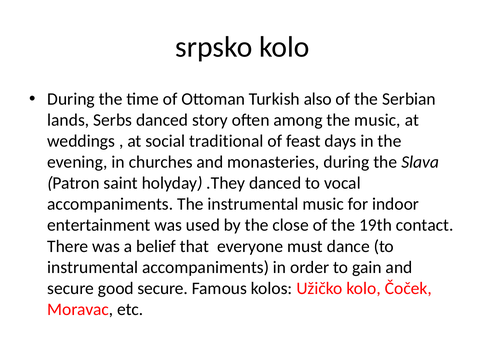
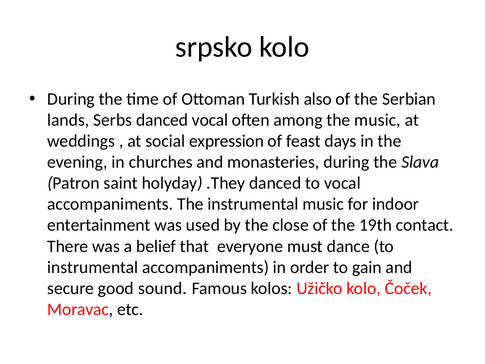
danced story: story -> vocal
traditional: traditional -> expression
good secure: secure -> sound
